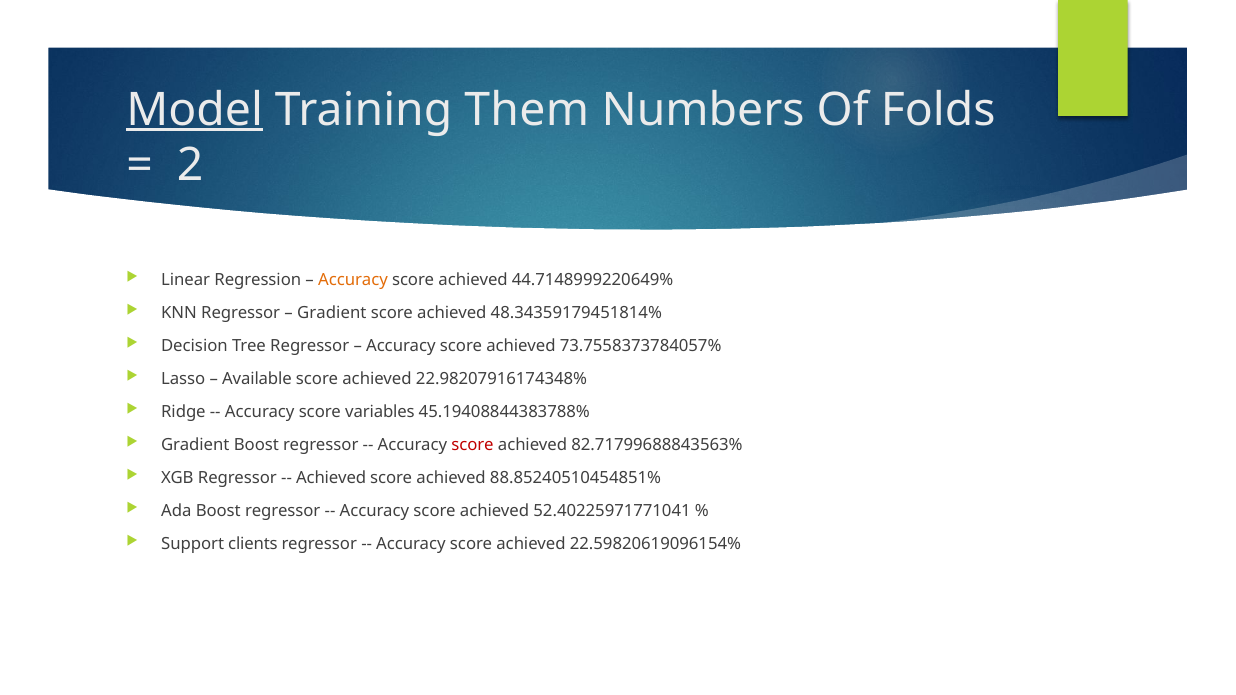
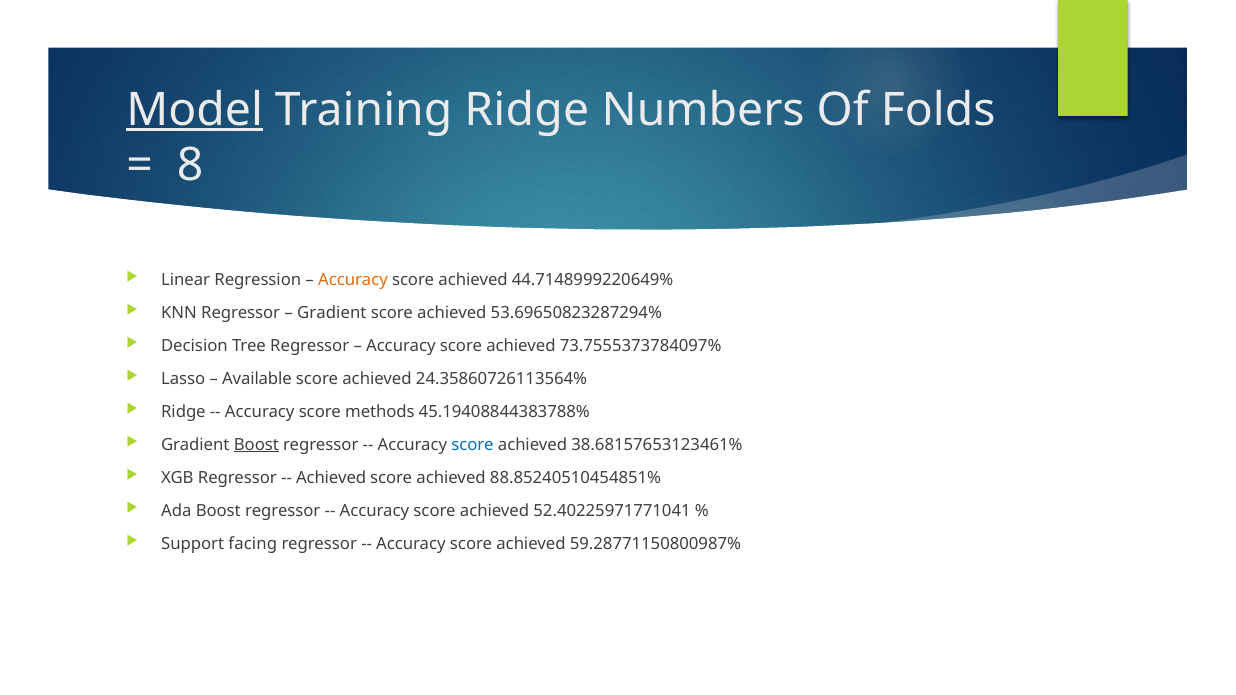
Training Them: Them -> Ridge
2: 2 -> 8
48.34359179451814%: 48.34359179451814% -> 53.69650823287294%
73.7558373784057%: 73.7558373784057% -> 73.7555373784097%
22.98207916174348%: 22.98207916174348% -> 24.35860726113564%
variables: variables -> methods
Boost at (256, 445) underline: none -> present
score at (473, 445) colour: red -> blue
82.71799688843563%: 82.71799688843563% -> 38.68157653123461%
clients: clients -> facing
22.59820619096154%: 22.59820619096154% -> 59.28771150800987%
